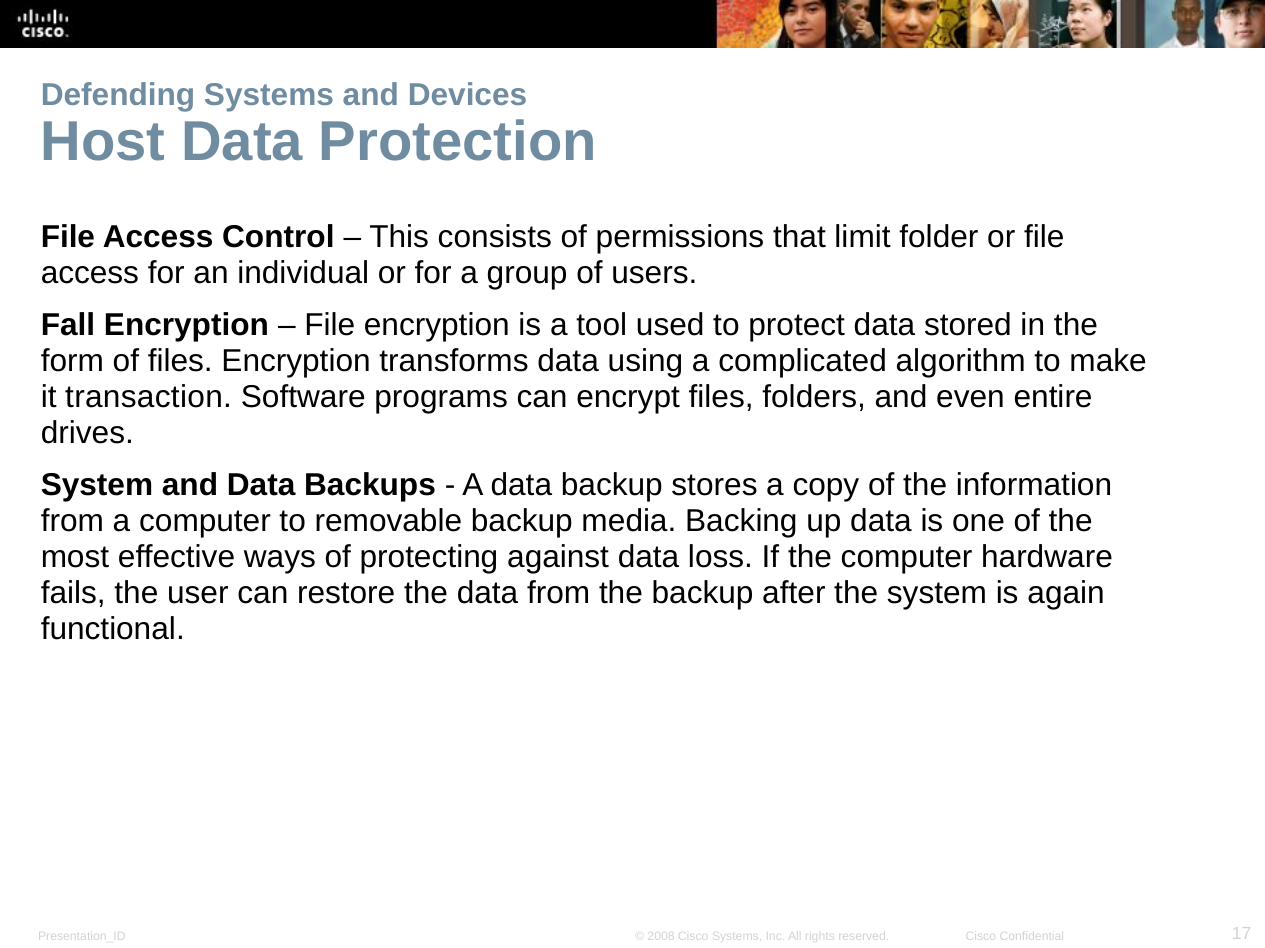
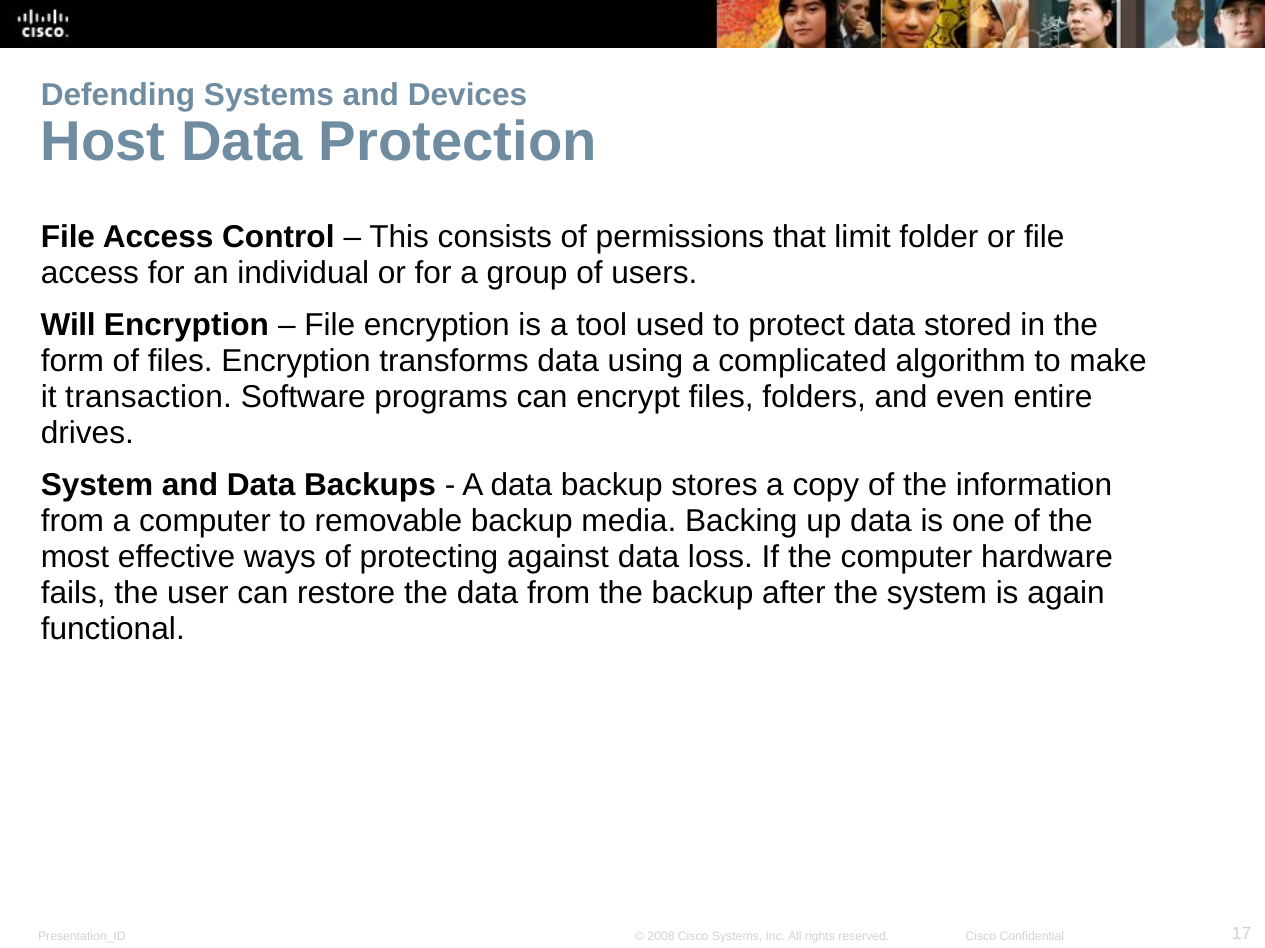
Fall: Fall -> Will
